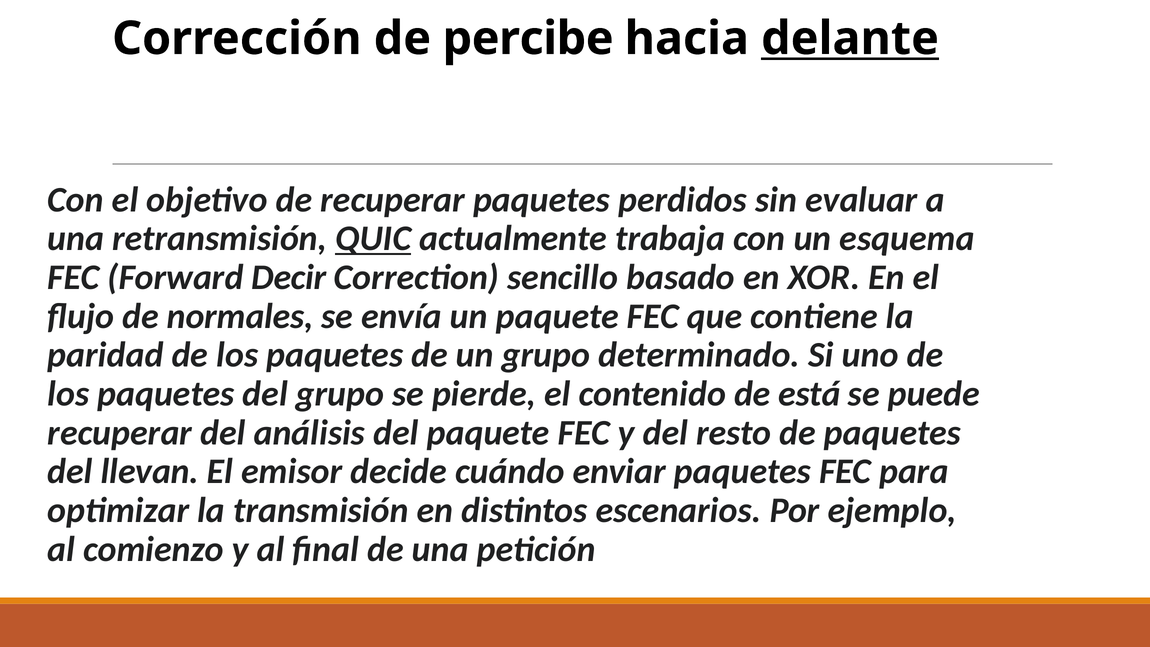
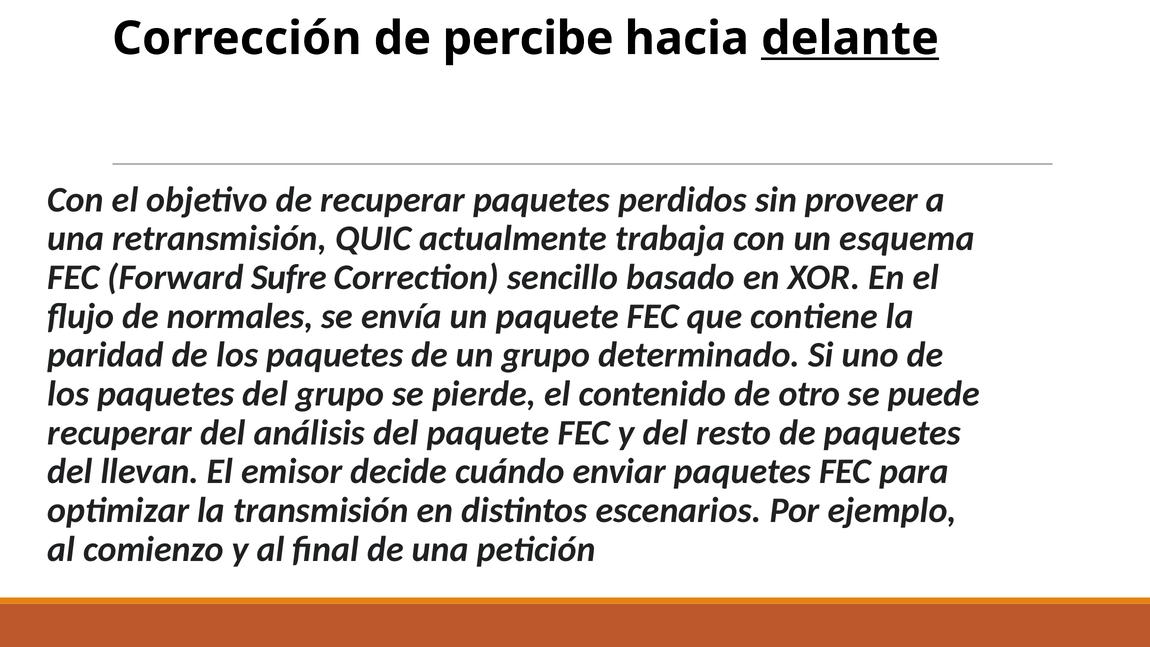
evaluar: evaluar -> proveer
QUIC underline: present -> none
Decir: Decir -> Sufre
está: está -> otro
